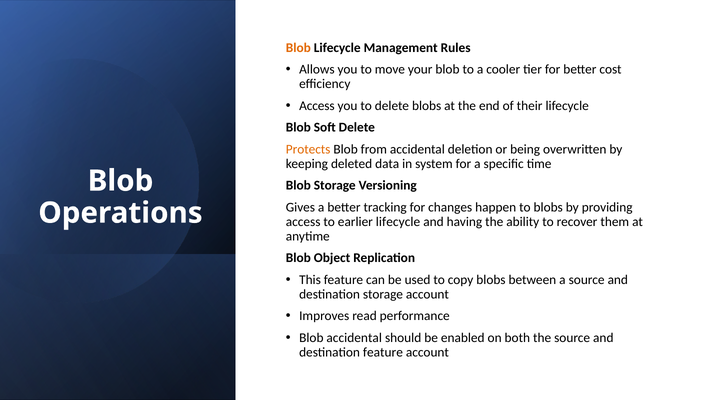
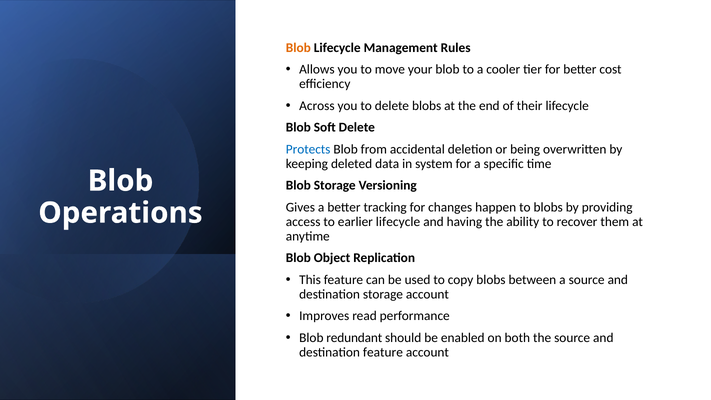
Access at (317, 106): Access -> Across
Protects colour: orange -> blue
Blob accidental: accidental -> redundant
